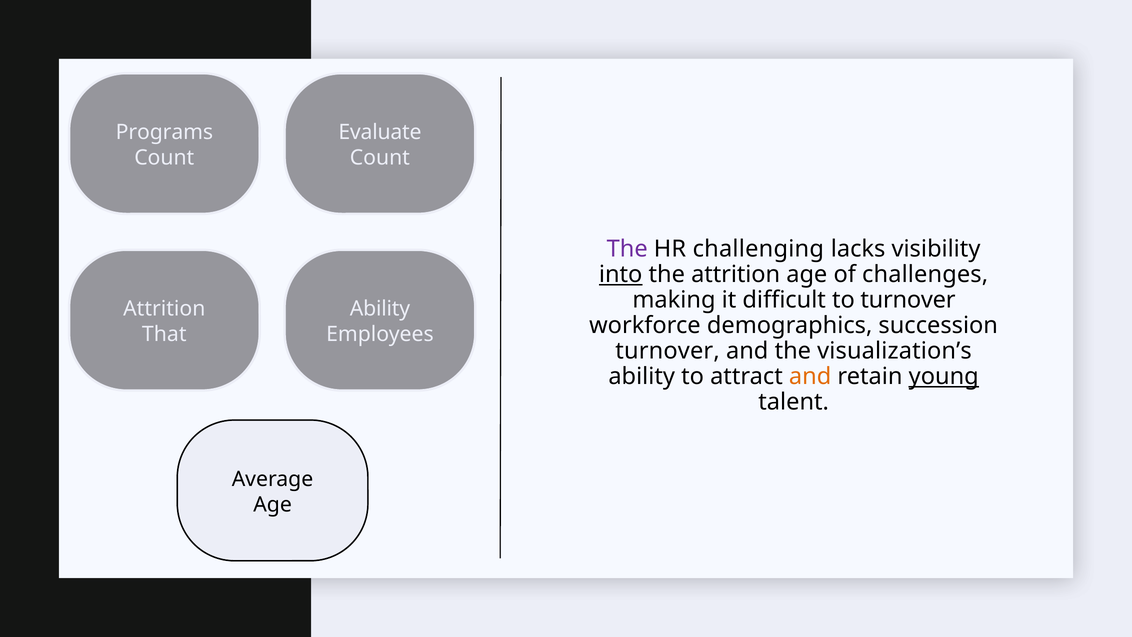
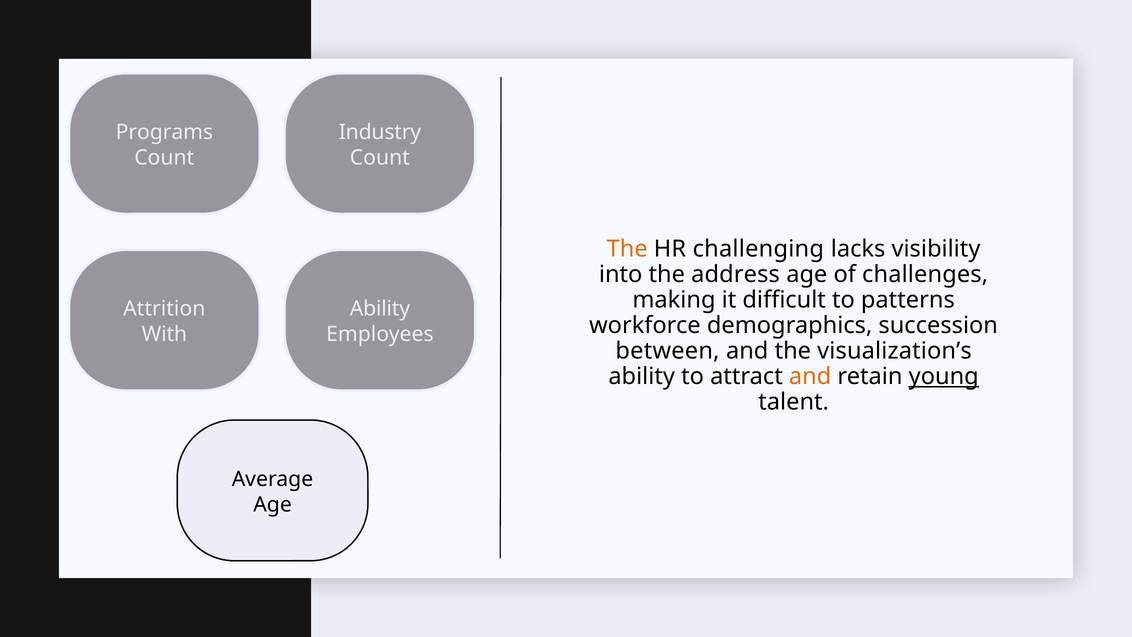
Evaluate: Evaluate -> Industry
The at (627, 249) colour: purple -> orange
into underline: present -> none
the attrition: attrition -> address
to turnover: turnover -> patterns
That: That -> With
turnover at (668, 351): turnover -> between
